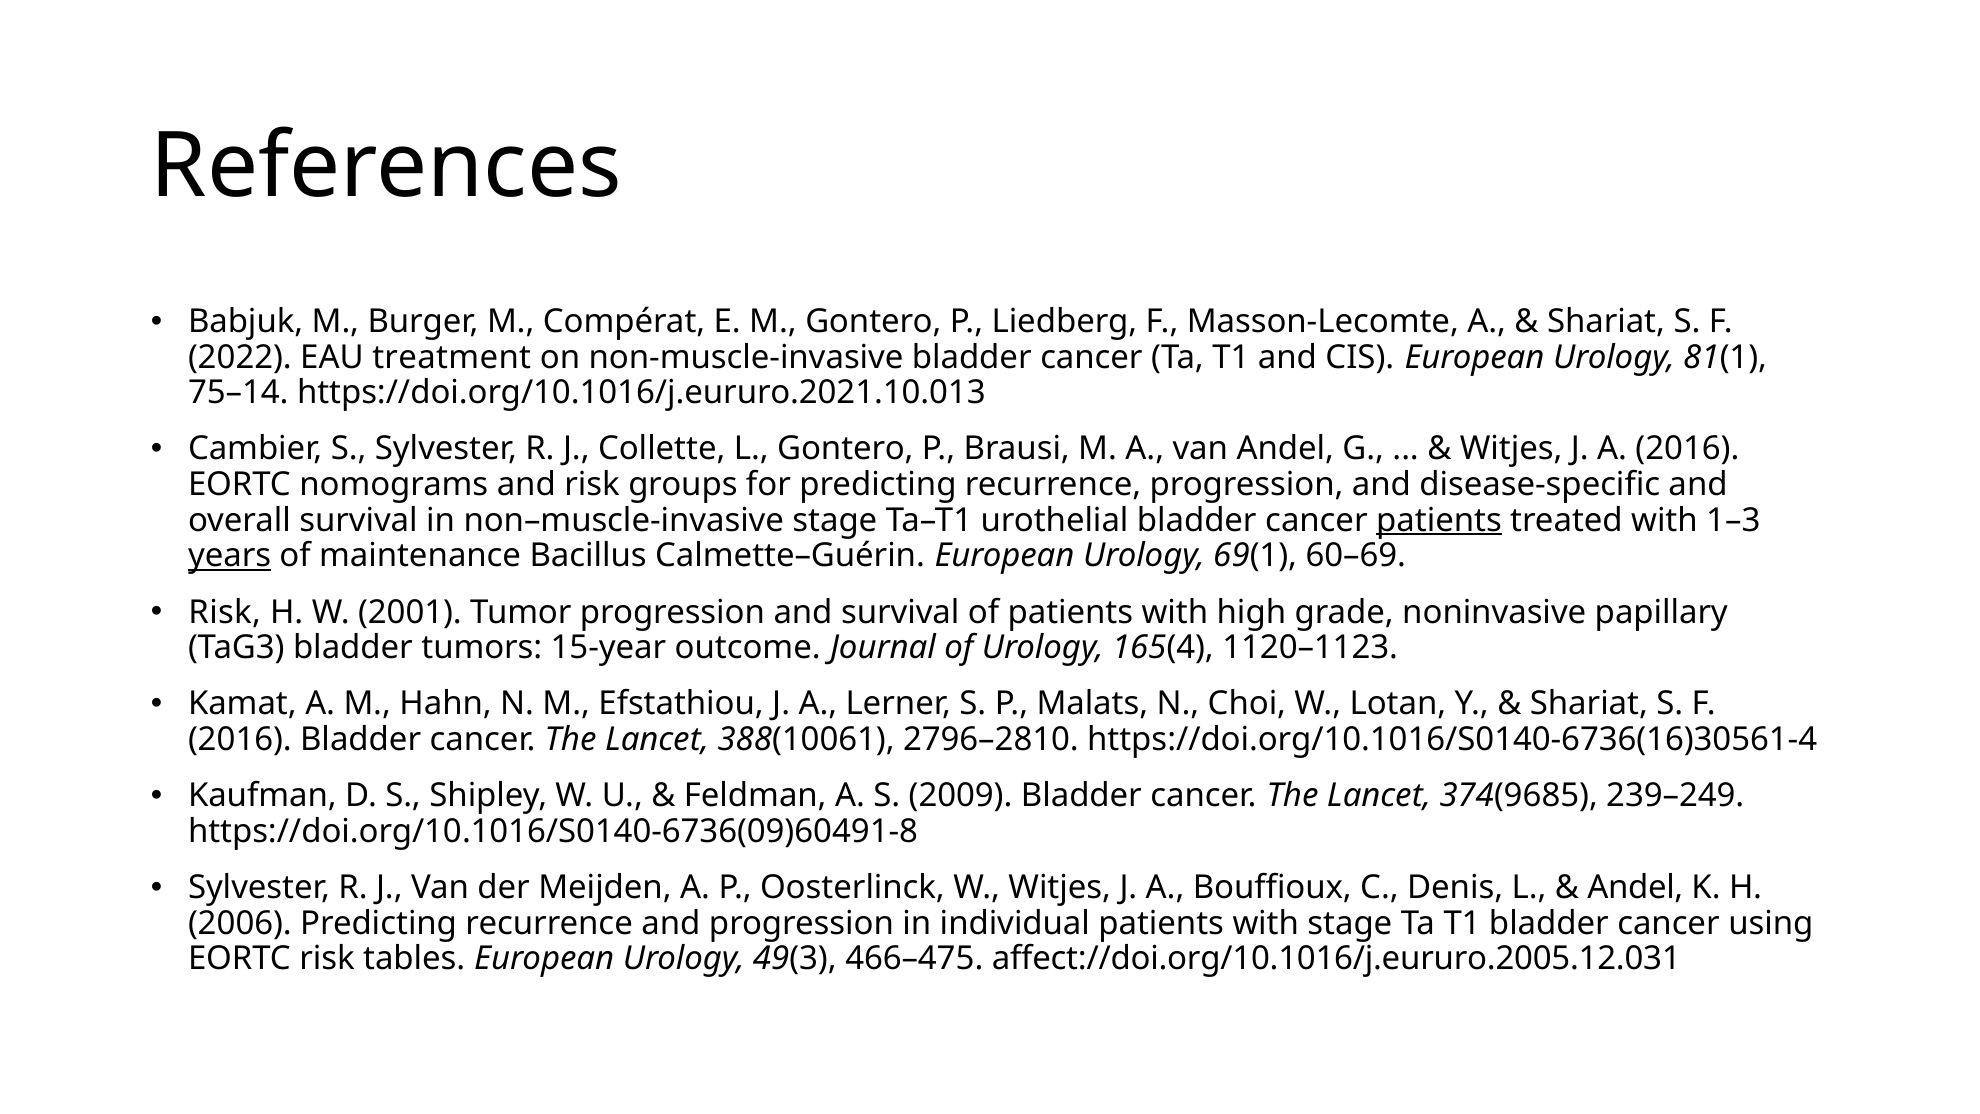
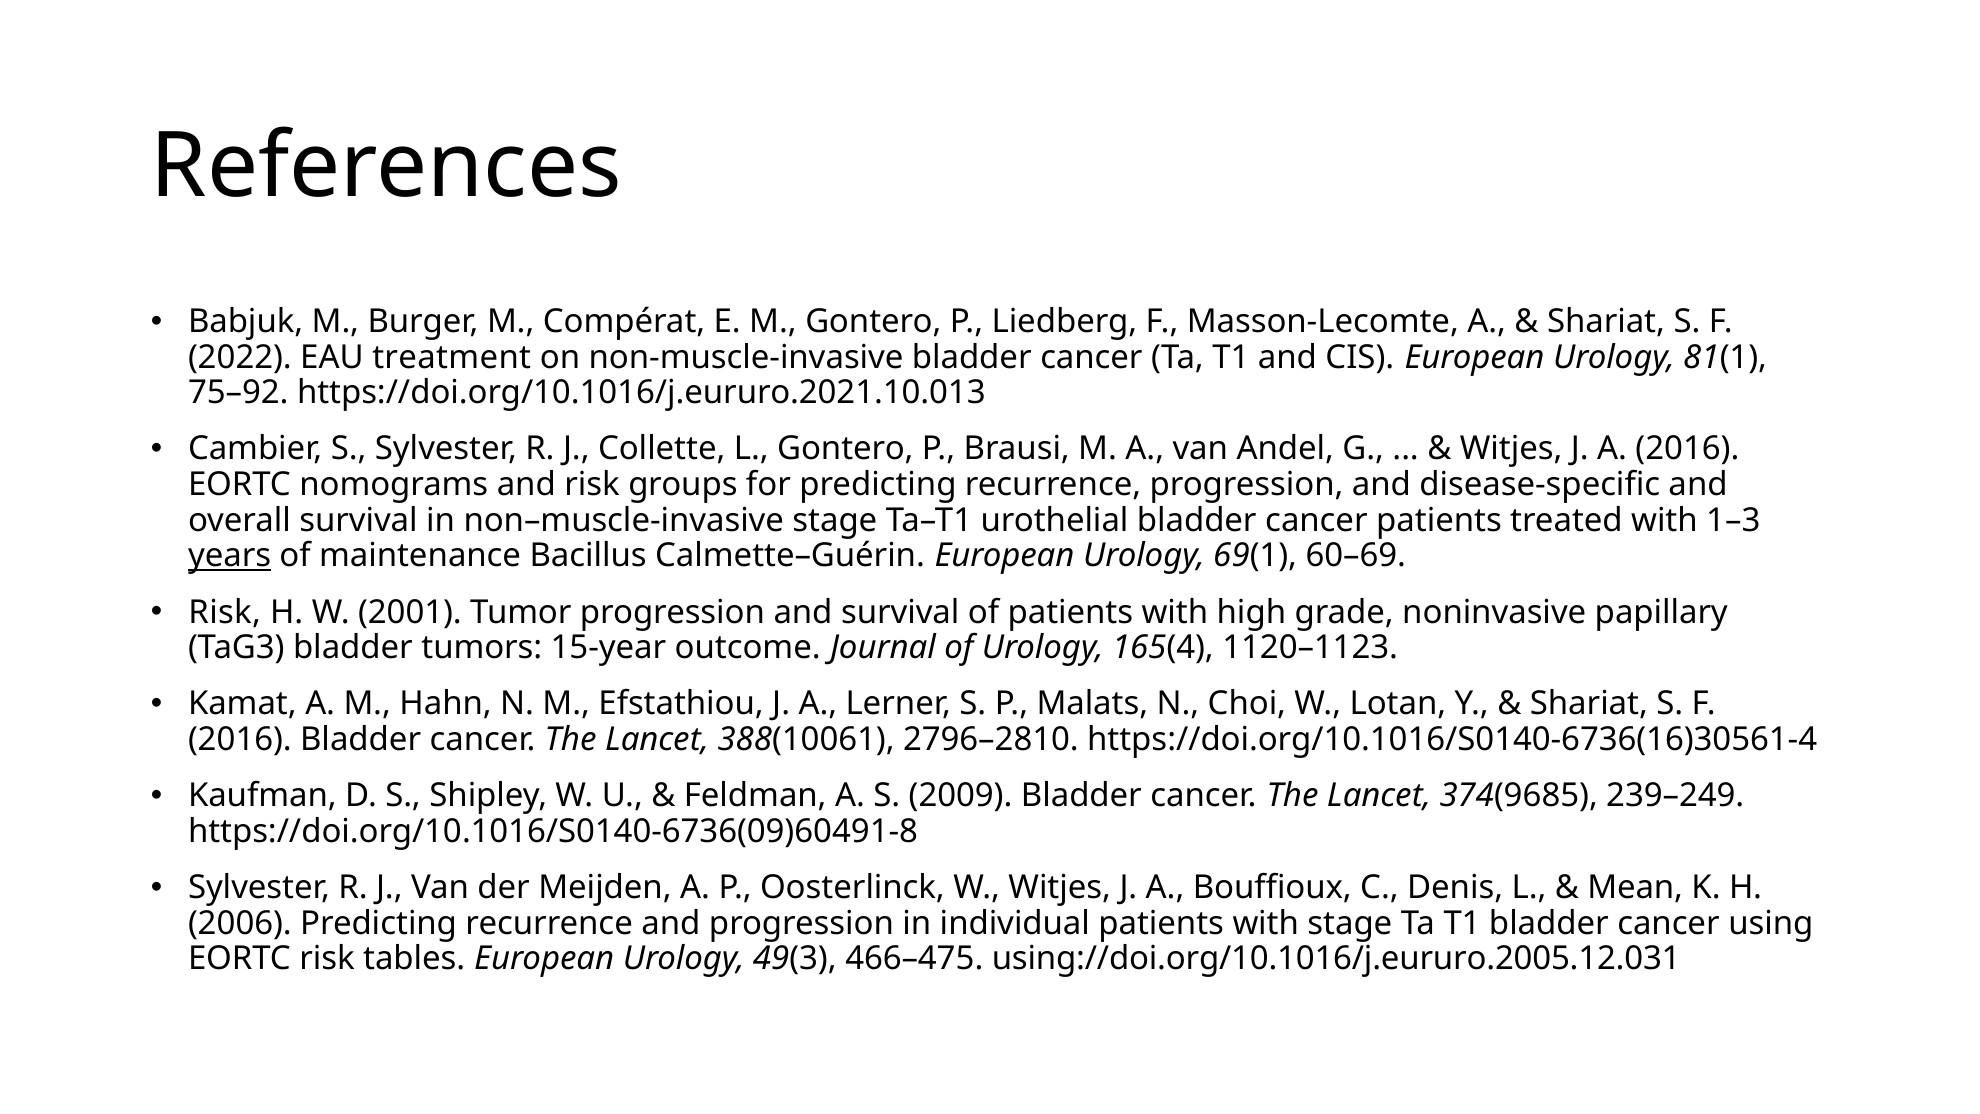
75–14: 75–14 -> 75–92
patients at (1439, 520) underline: present -> none
Andel at (1635, 888): Andel -> Mean
affect://doi.org/10.1016/j.eururo.2005.12.031: affect://doi.org/10.1016/j.eururo.2005.12.031 -> using://doi.org/10.1016/j.eururo.2005.12.031
